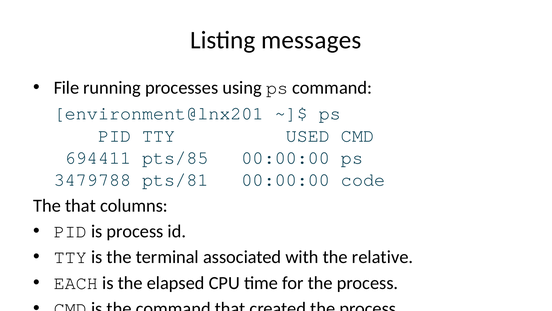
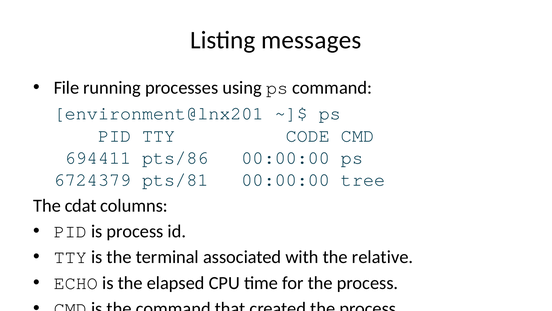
USED: USED -> CODE
pts/85: pts/85 -> pts/86
3479788: 3479788 -> 6724379
code: code -> tree
The that: that -> cdat
EACH: EACH -> ECHO
